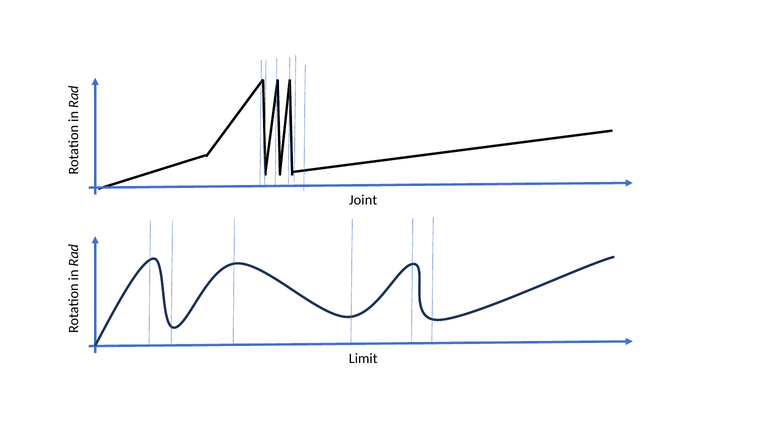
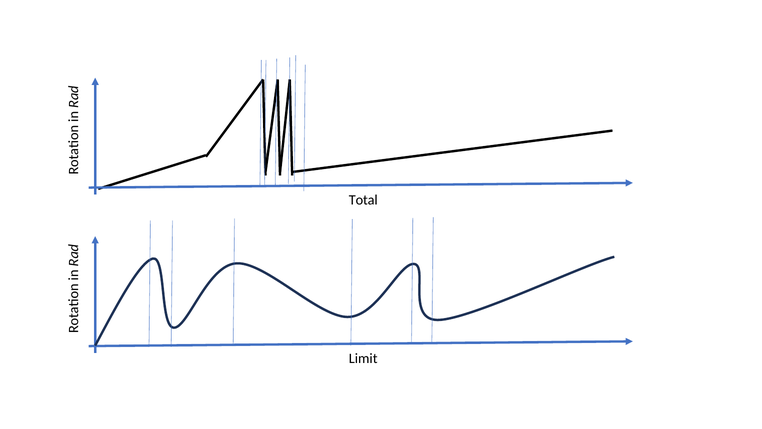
Joint: Joint -> Total
